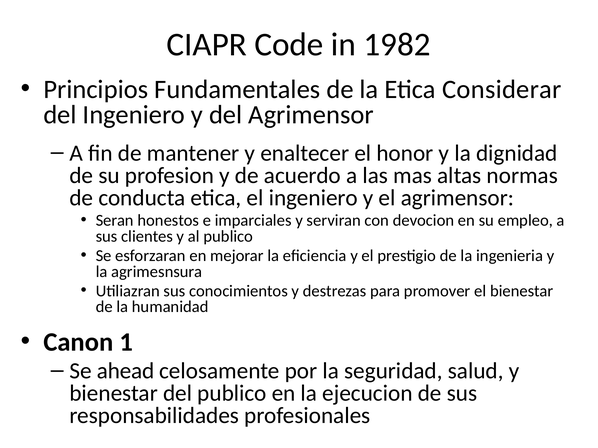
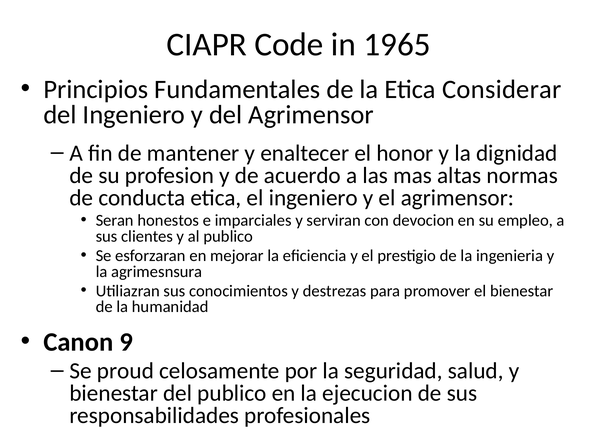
1982: 1982 -> 1965
1: 1 -> 9
ahead: ahead -> proud
